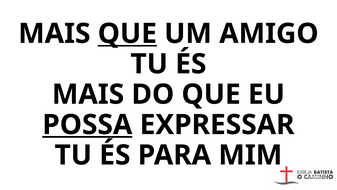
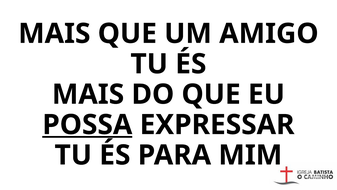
QUE at (127, 34) underline: present -> none
